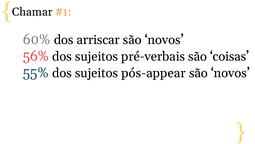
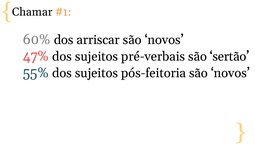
56%: 56% -> 47%
coisas: coisas -> sertão
pós-appear: pós-appear -> pós-feitoria
